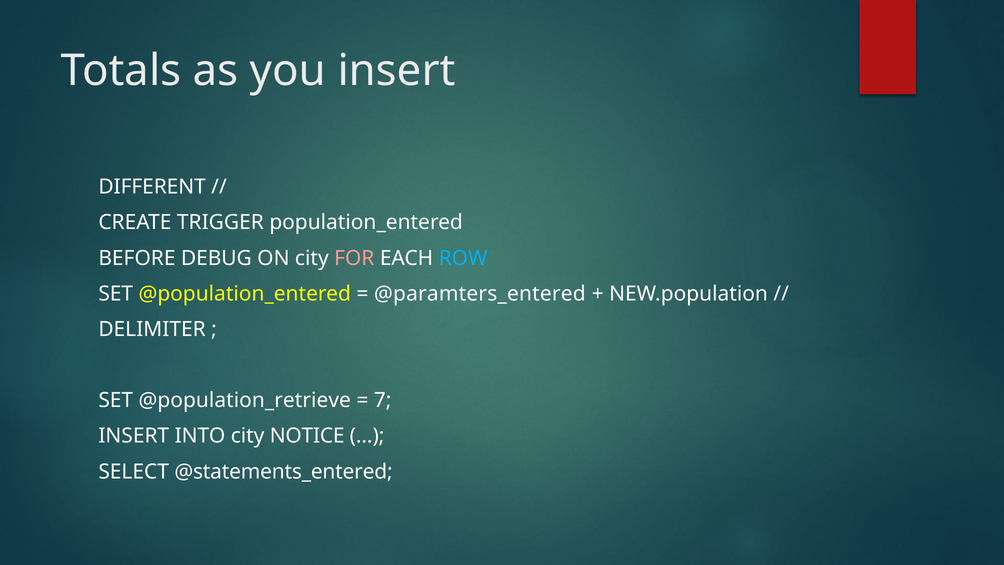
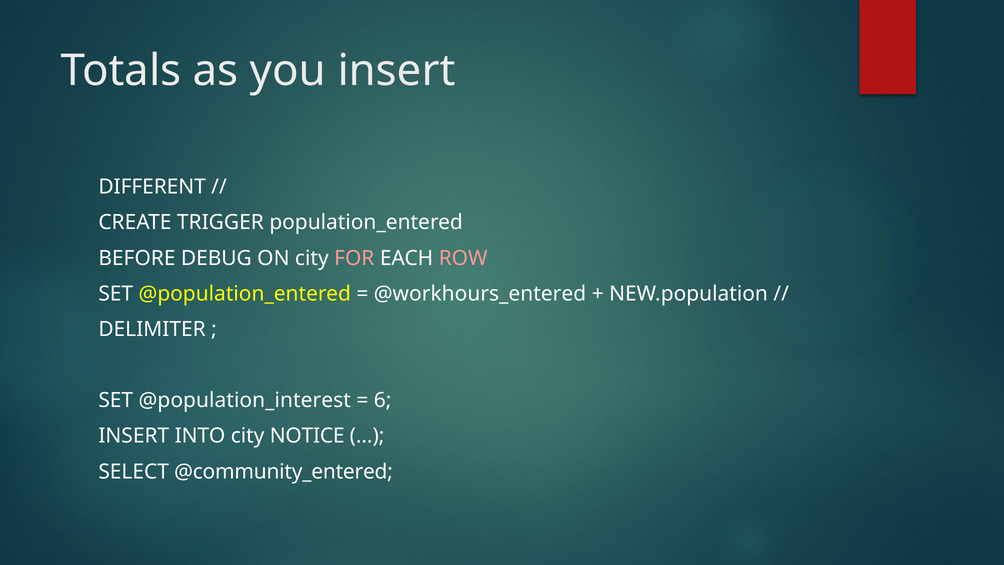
ROW colour: light blue -> pink
@paramters_entered: @paramters_entered -> @workhours_entered
@population_retrieve: @population_retrieve -> @population_interest
7: 7 -> 6
@statements_entered: @statements_entered -> @community_entered
